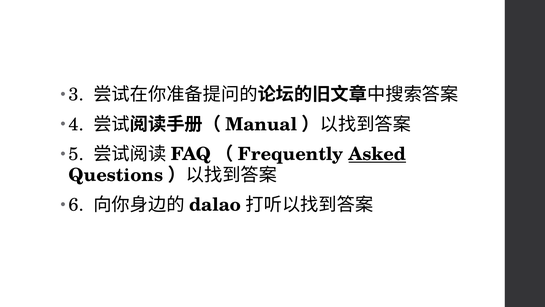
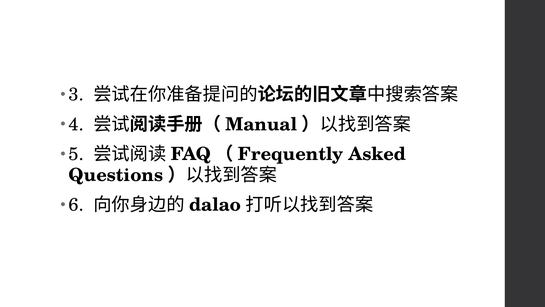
Asked underline: present -> none
